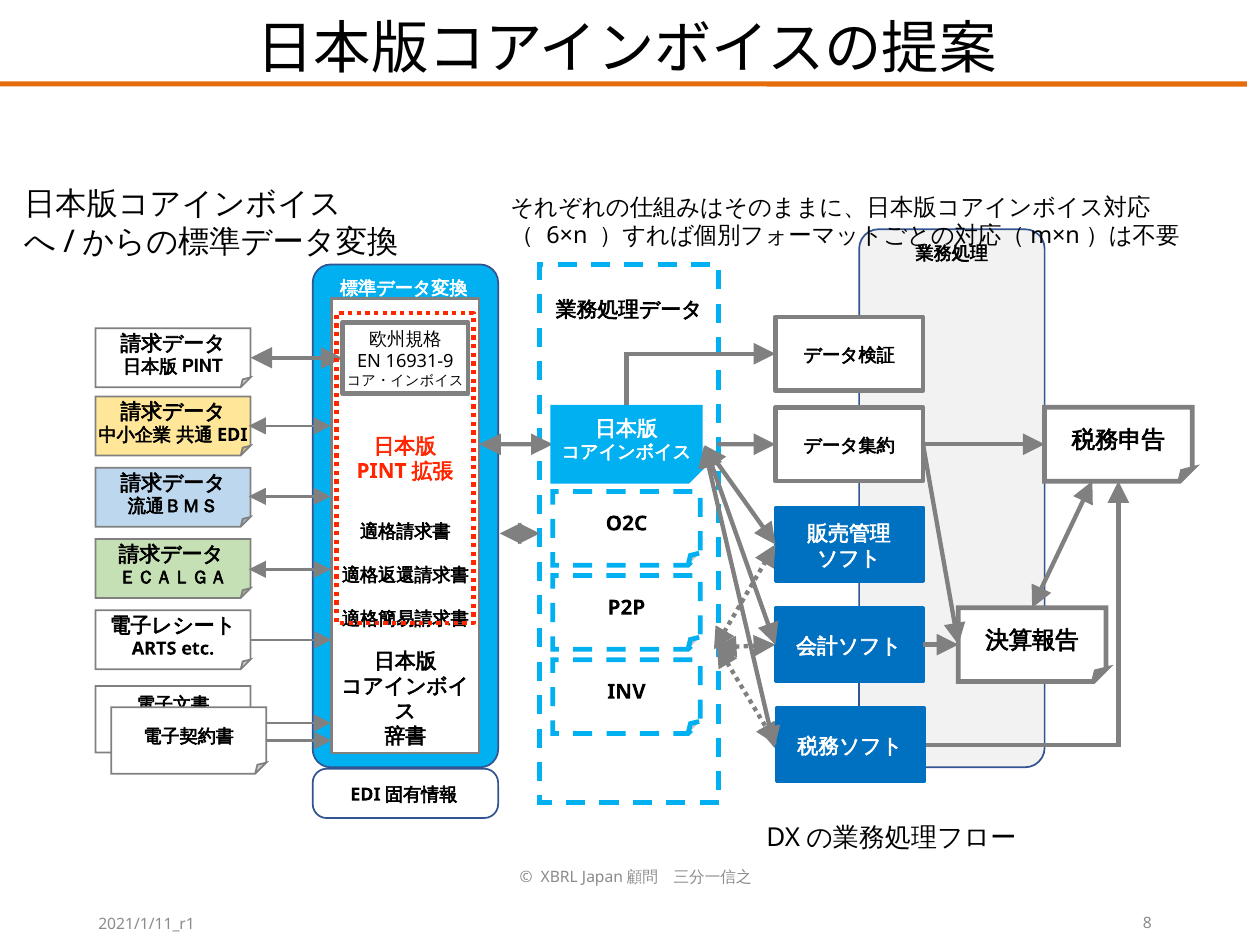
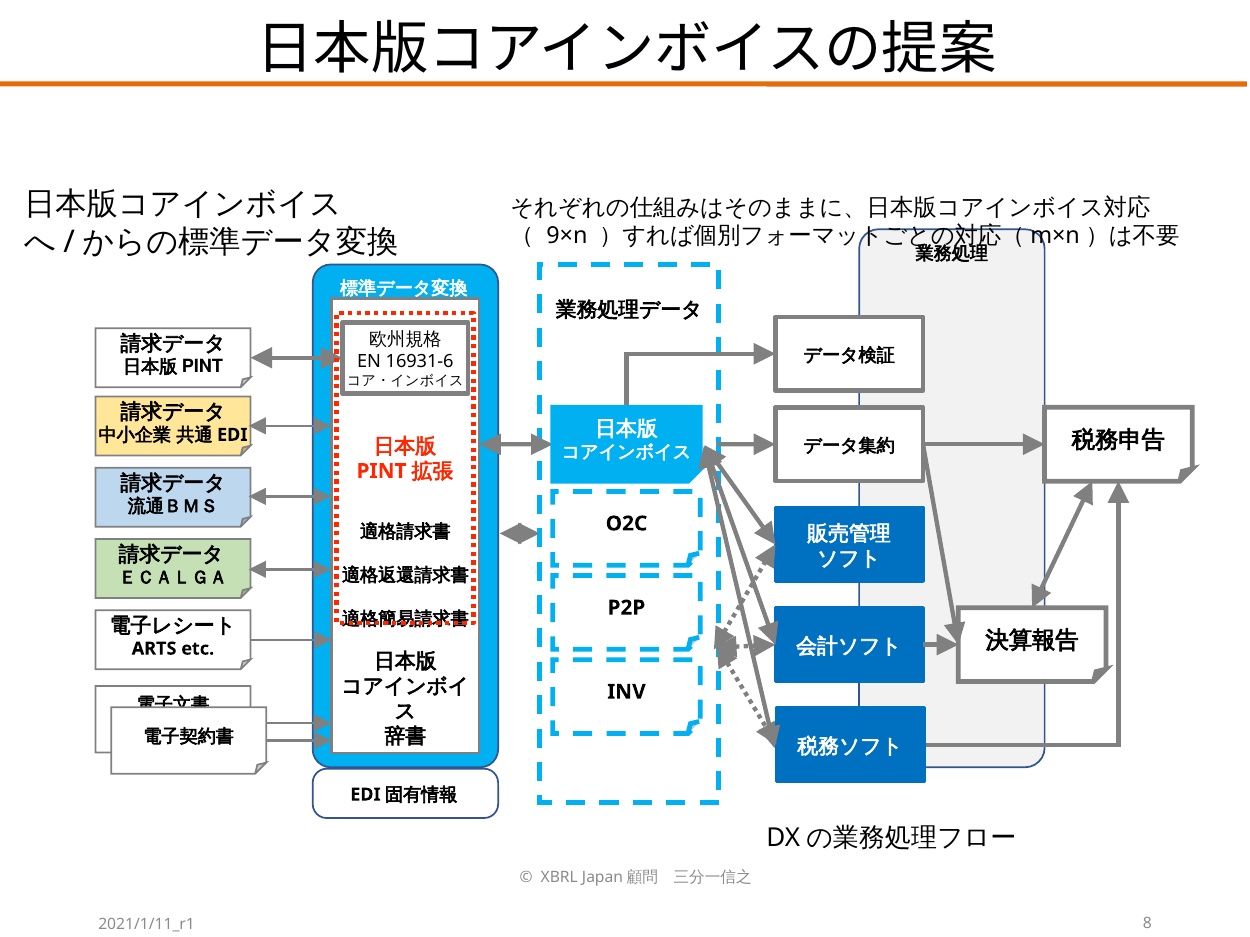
6×n: 6×n -> 9×n
16931-9: 16931-9 -> 16931-6
